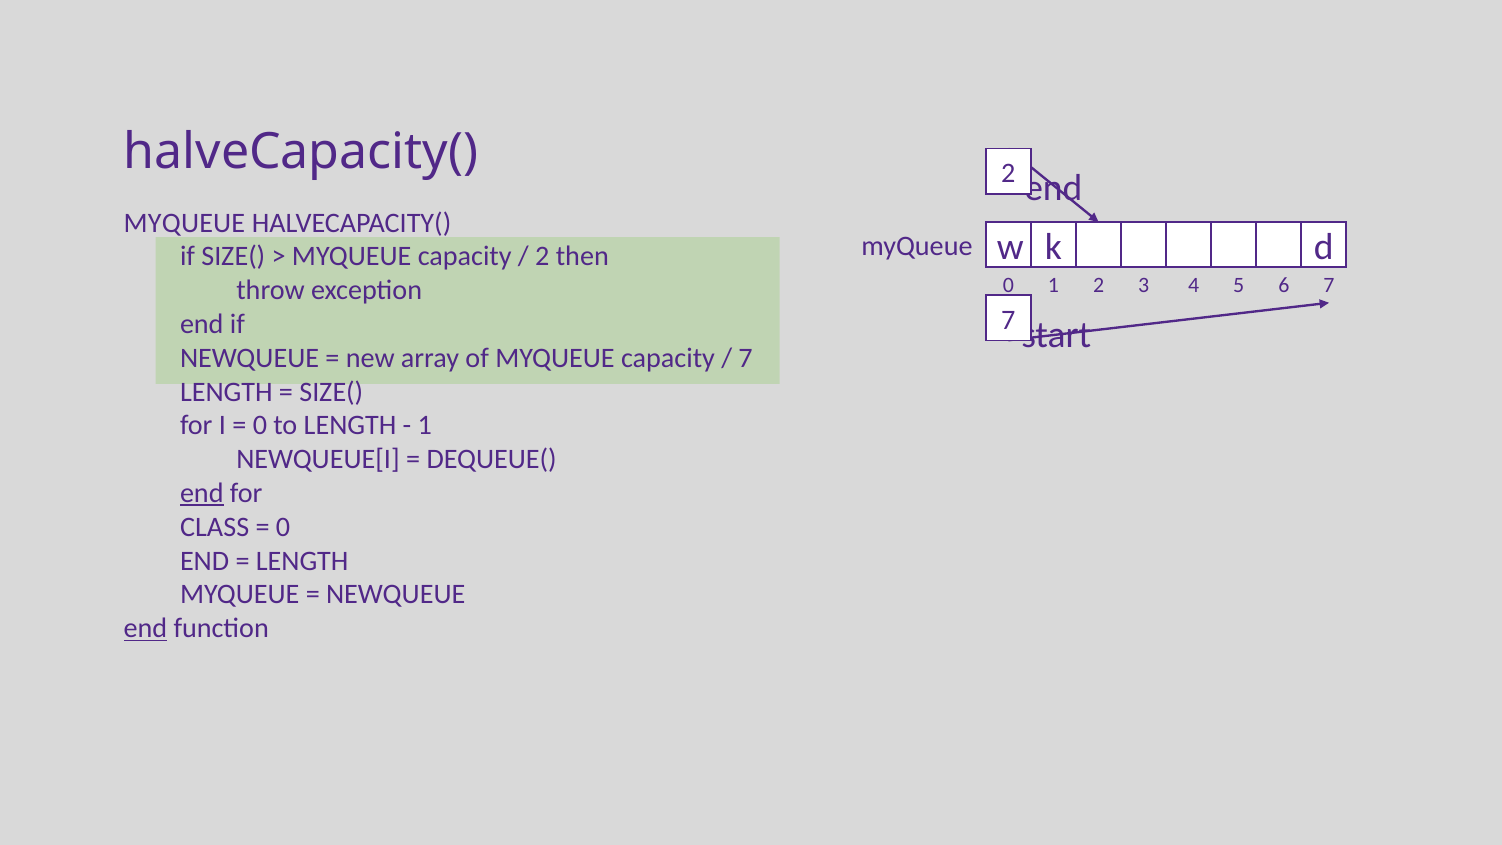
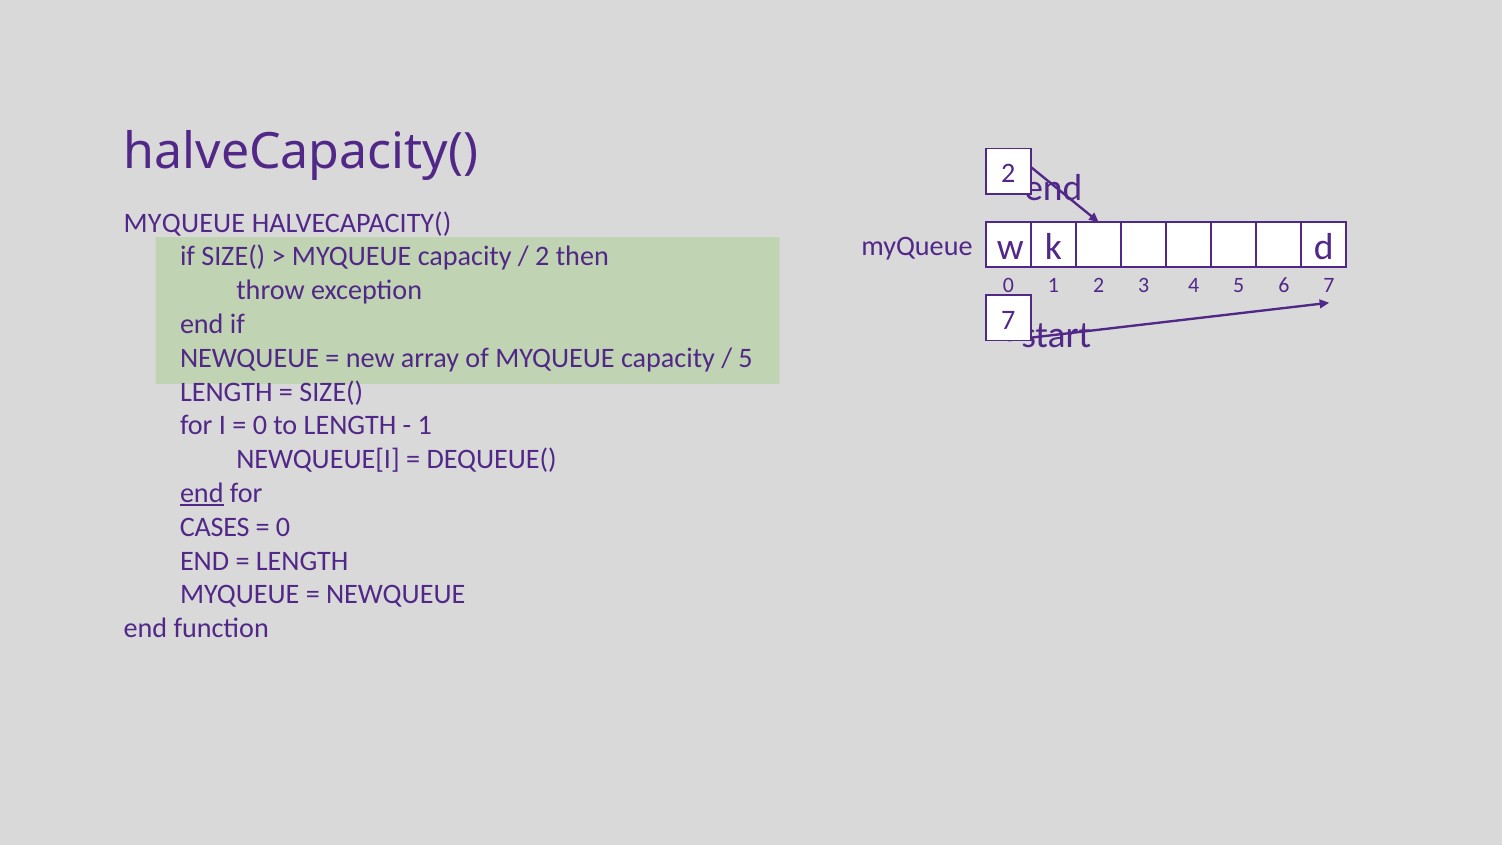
7 at (745, 358): 7 -> 5
CLASS: CLASS -> CASES
end at (145, 628) underline: present -> none
